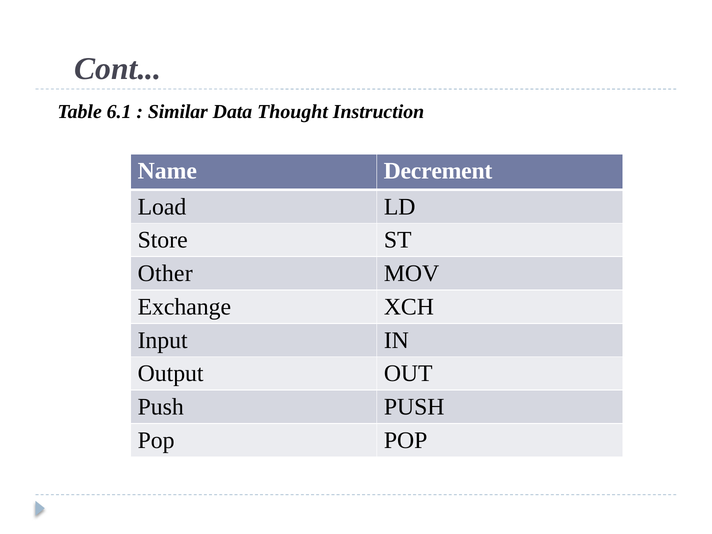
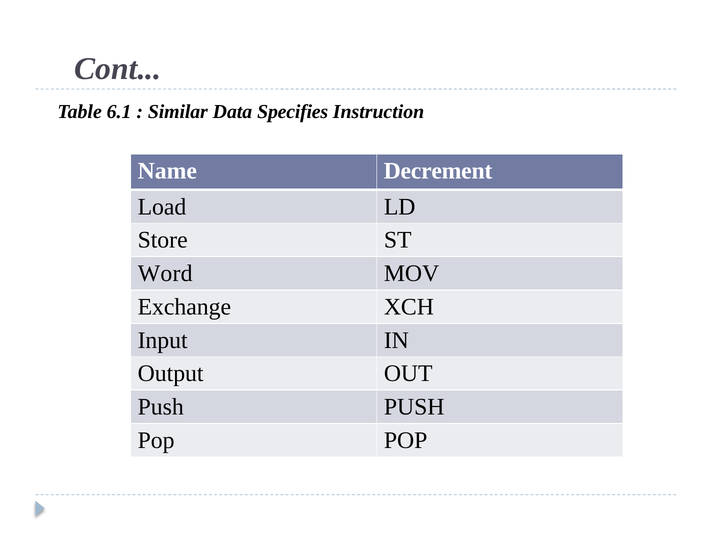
Thought: Thought -> Specifies
Other: Other -> Word
